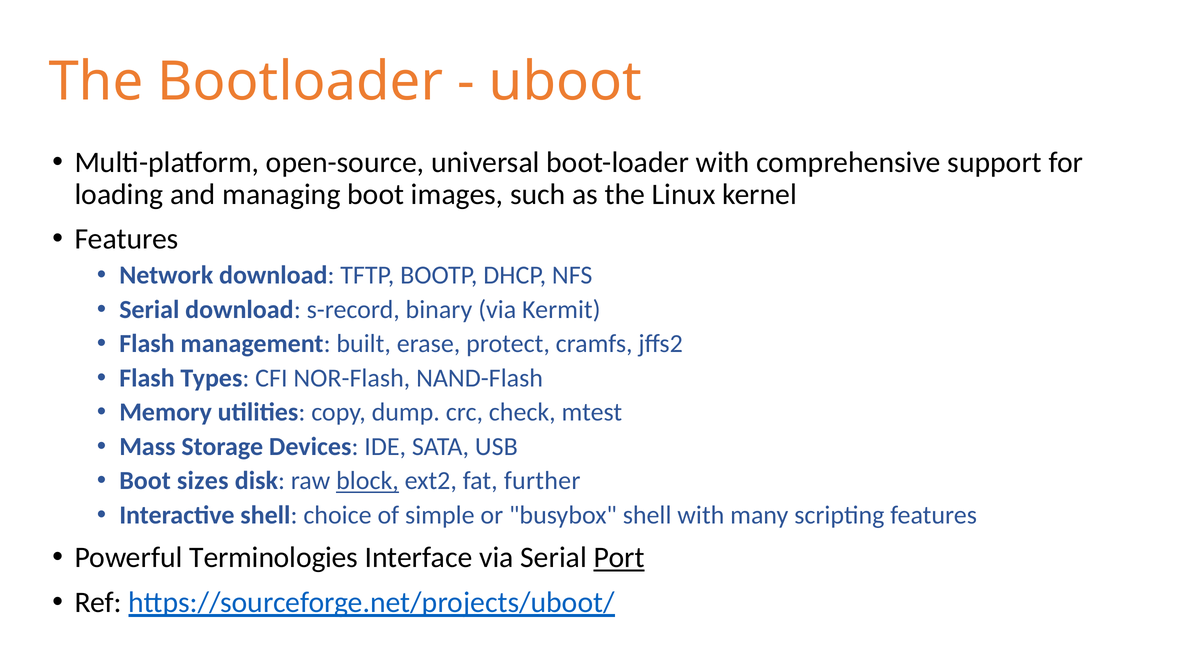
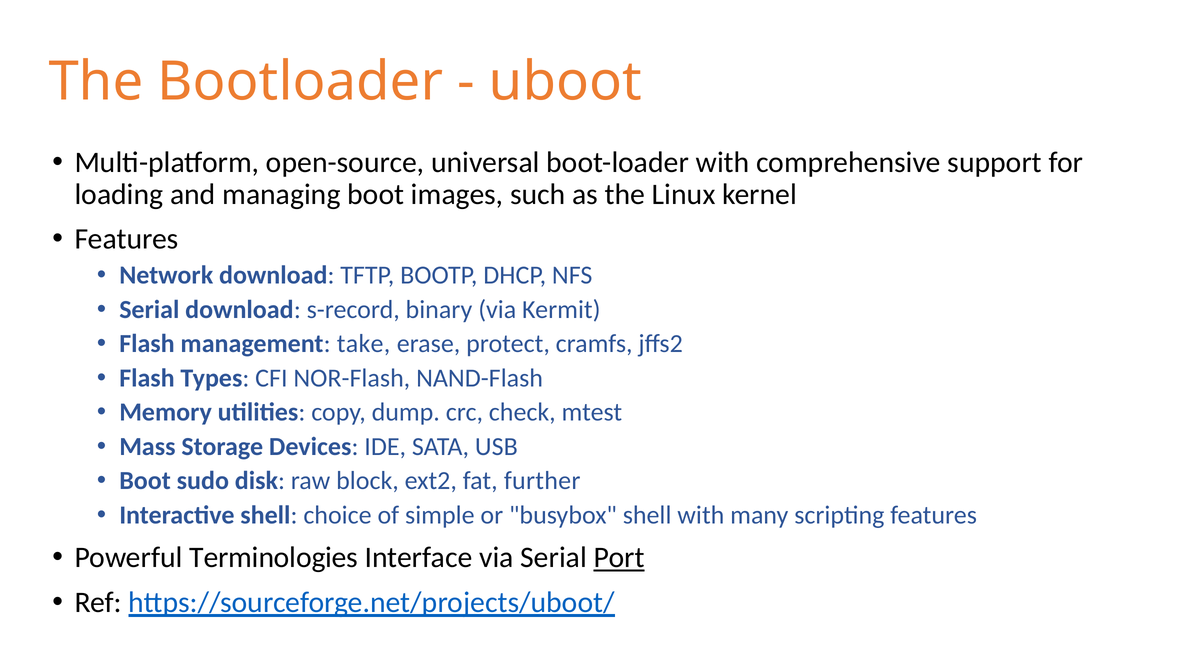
built: built -> take
sizes: sizes -> sudo
block underline: present -> none
